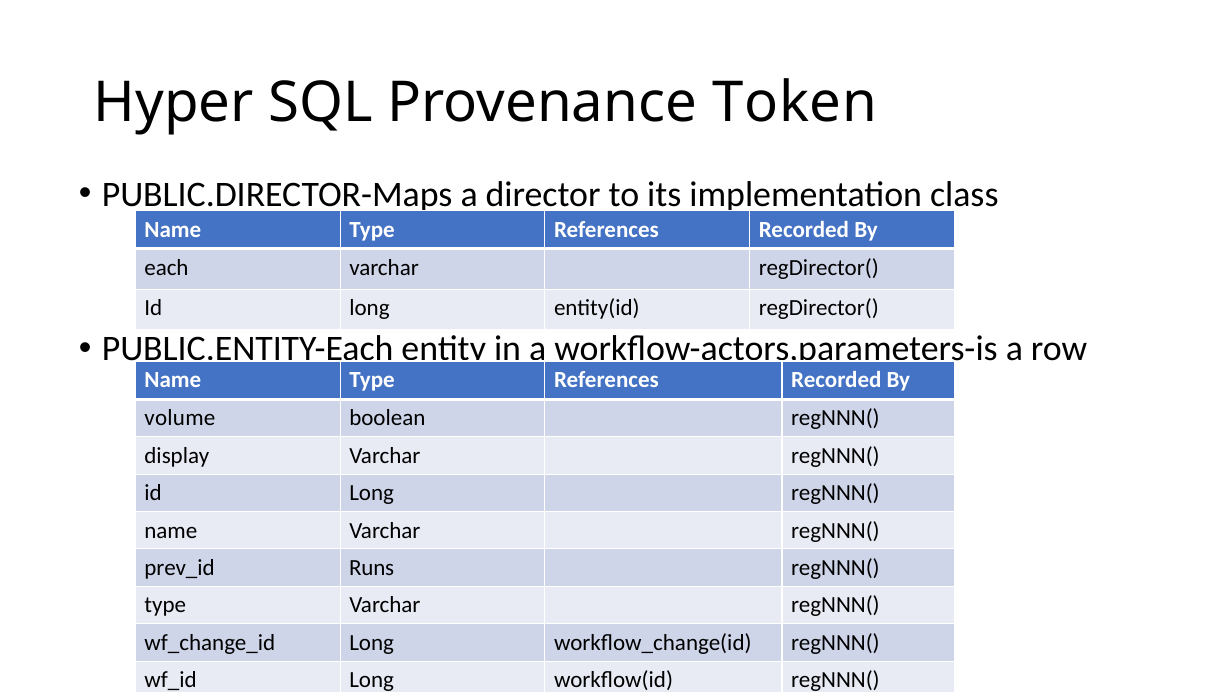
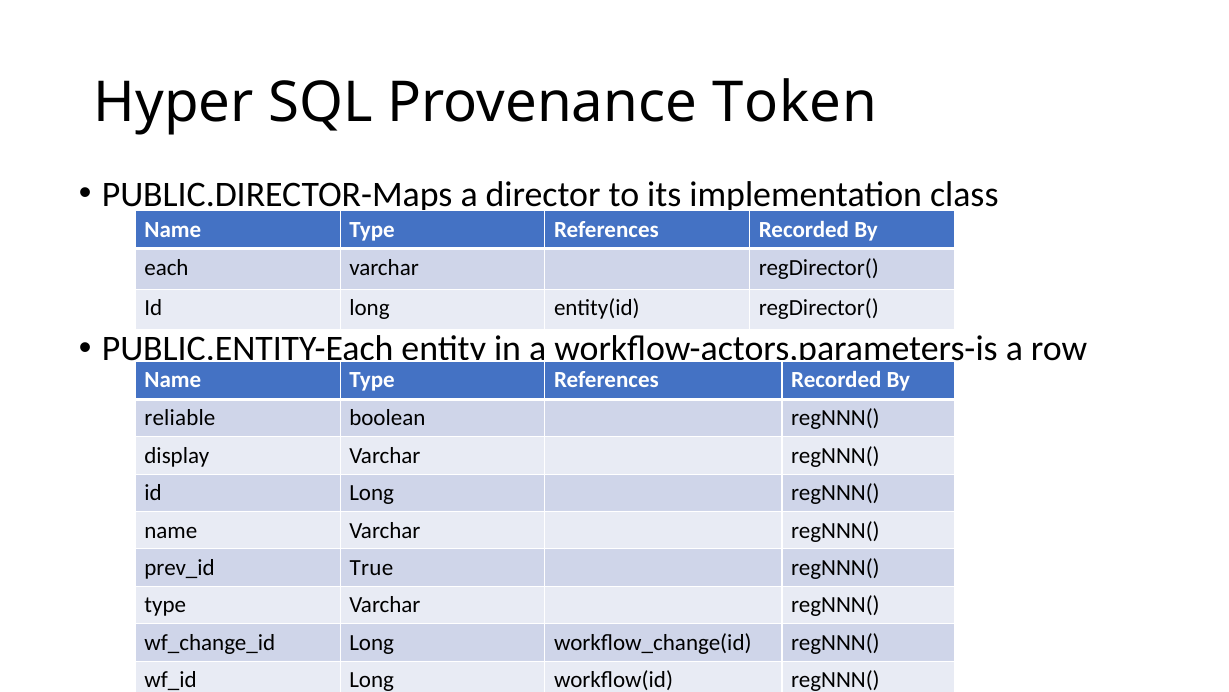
volume: volume -> reliable
Runs: Runs -> True
